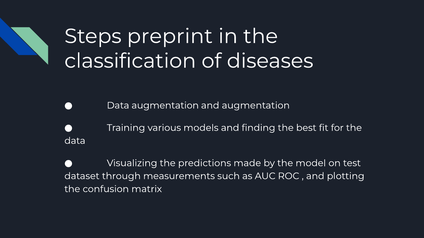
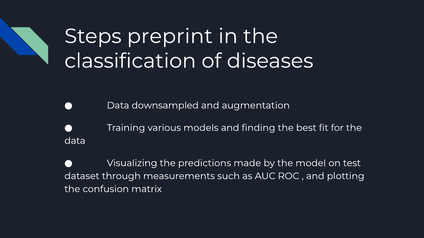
Data augmentation: augmentation -> downsampled
